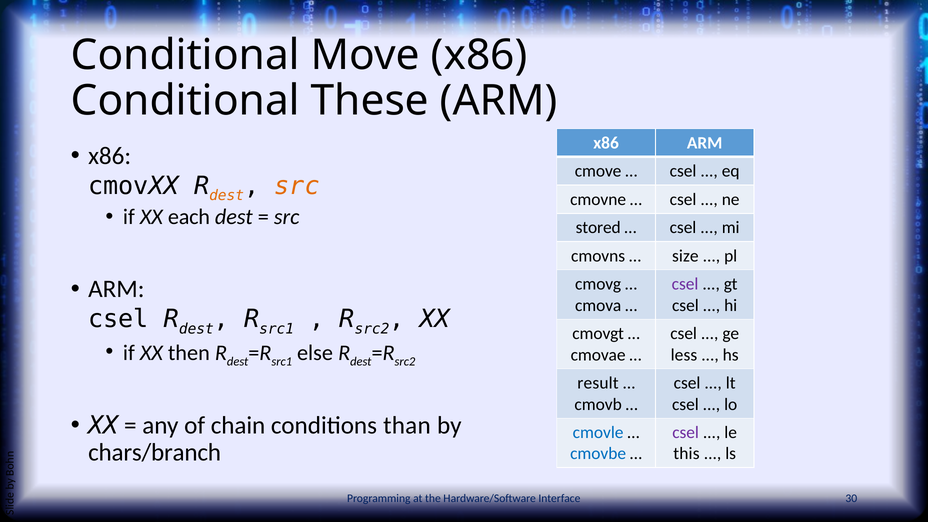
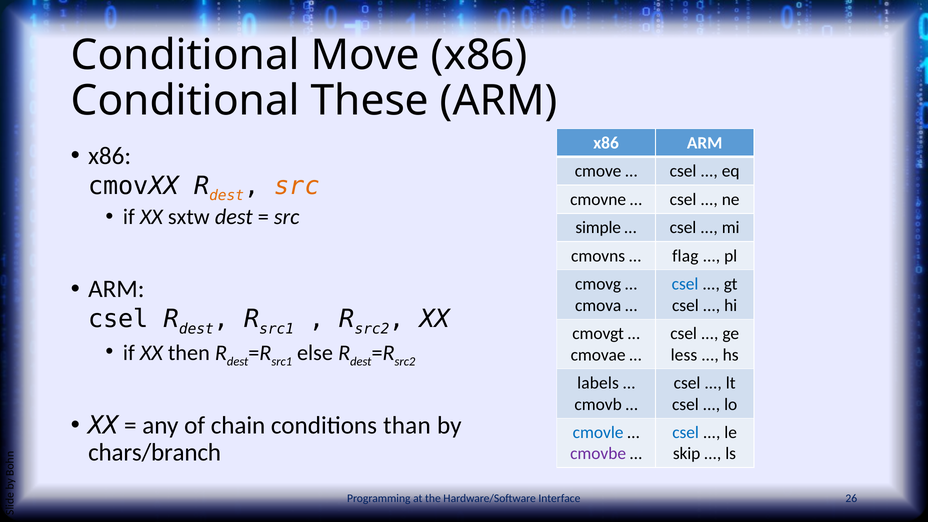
each: each -> sxtw
stored: stored -> simple
size: size -> flag
csel at (685, 284) colour: purple -> blue
result: result -> labels
csel at (686, 432) colour: purple -> blue
cmovbe colour: blue -> purple
this: this -> skip
30: 30 -> 26
